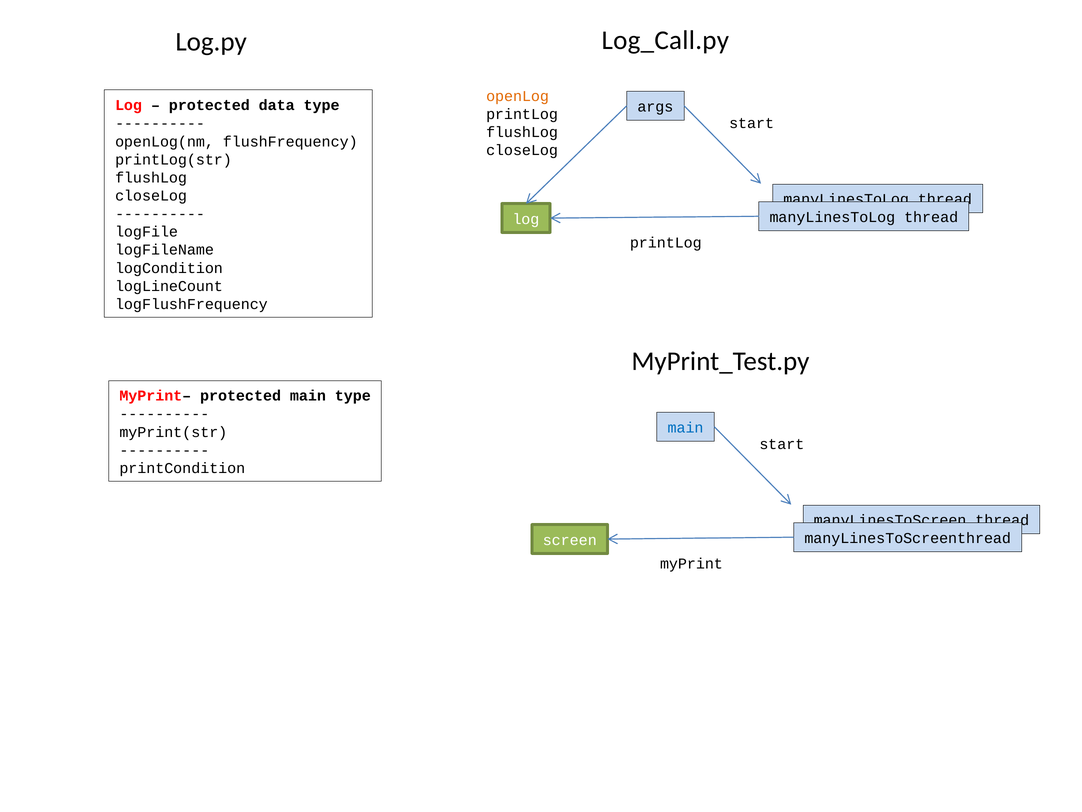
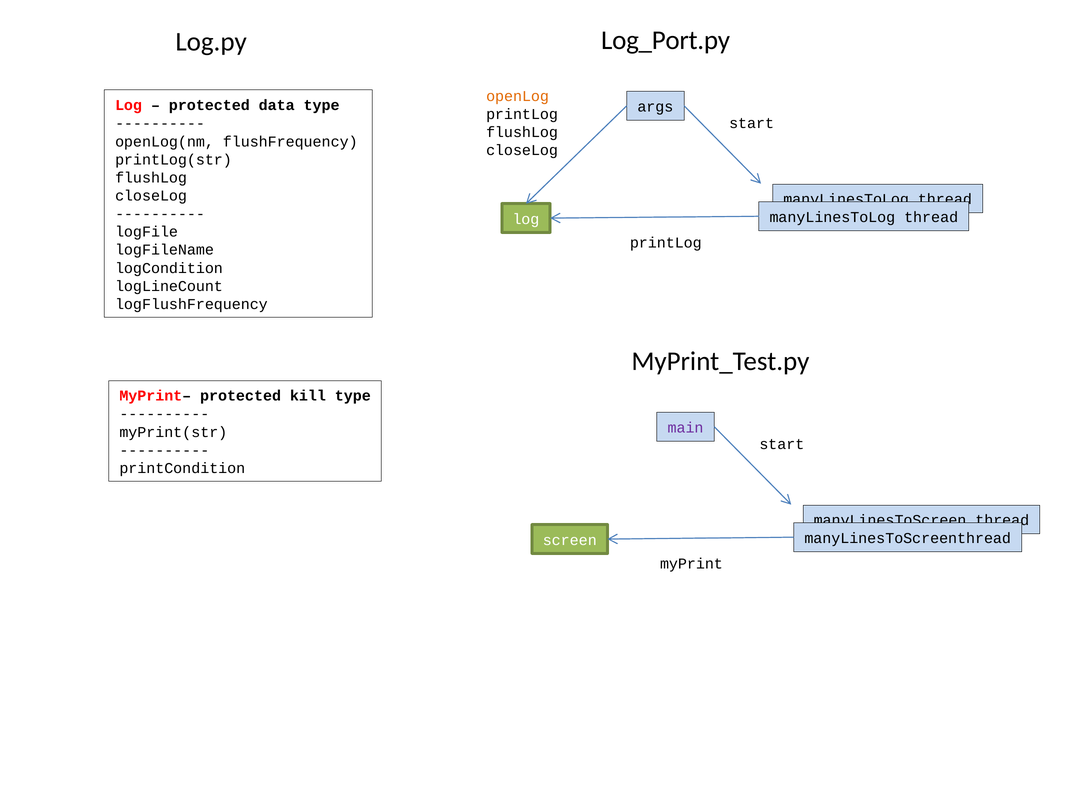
Log_Call.py: Log_Call.py -> Log_Port.py
protected main: main -> kill
main at (686, 427) colour: blue -> purple
